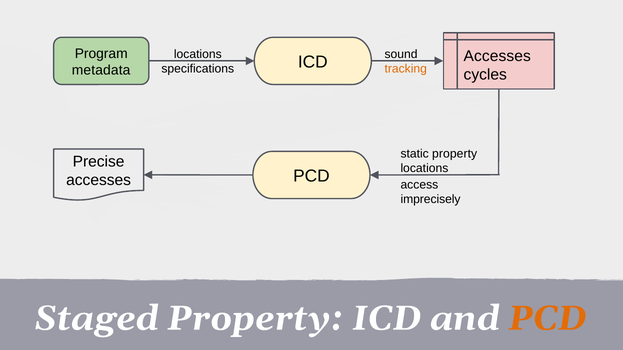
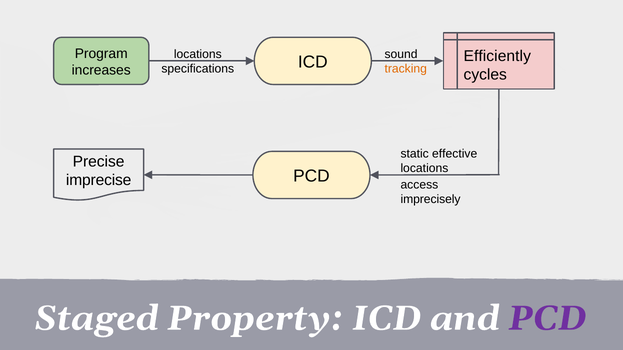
Accesses at (497, 56): Accesses -> Efficiently
metadata: metadata -> increases
static property: property -> effective
accesses at (99, 180): accesses -> imprecise
PCD at (547, 319) colour: orange -> purple
